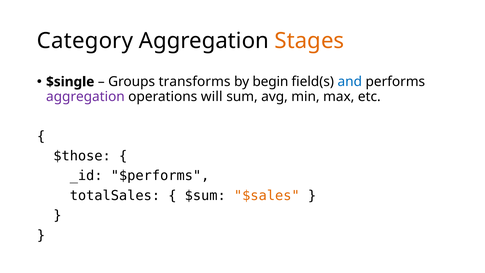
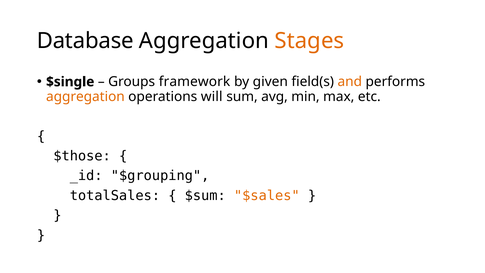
Category: Category -> Database
transforms: transforms -> framework
begin: begin -> given
and colour: blue -> orange
aggregation at (85, 96) colour: purple -> orange
$performs: $performs -> $grouping
